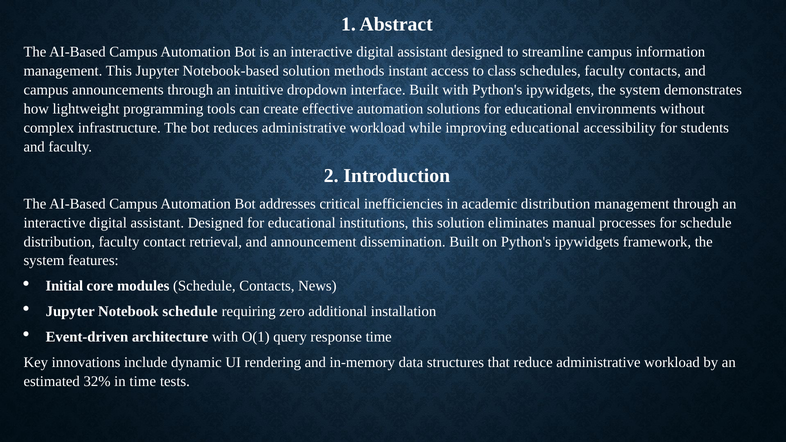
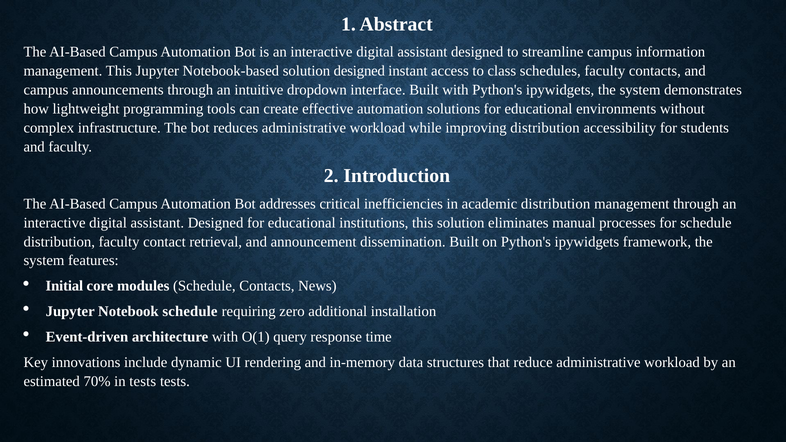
solution methods: methods -> designed
improving educational: educational -> distribution
32%: 32% -> 70%
in time: time -> tests
